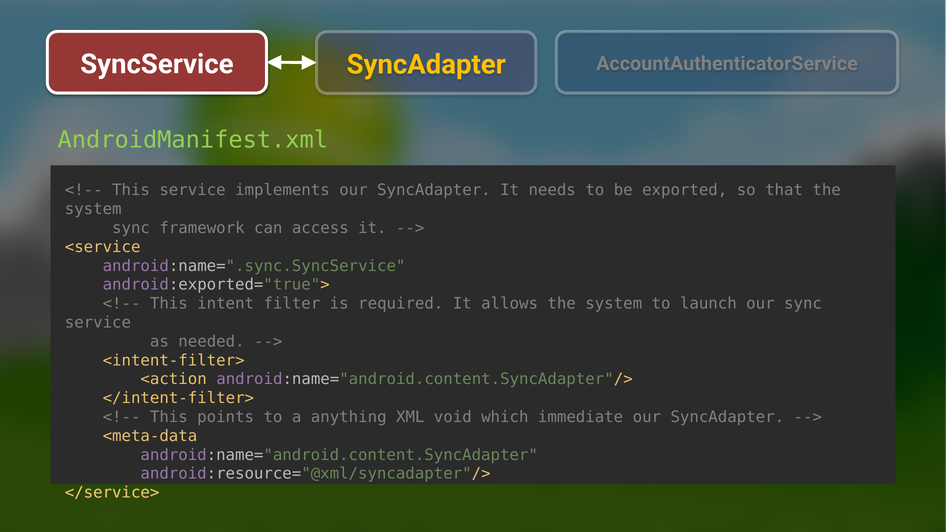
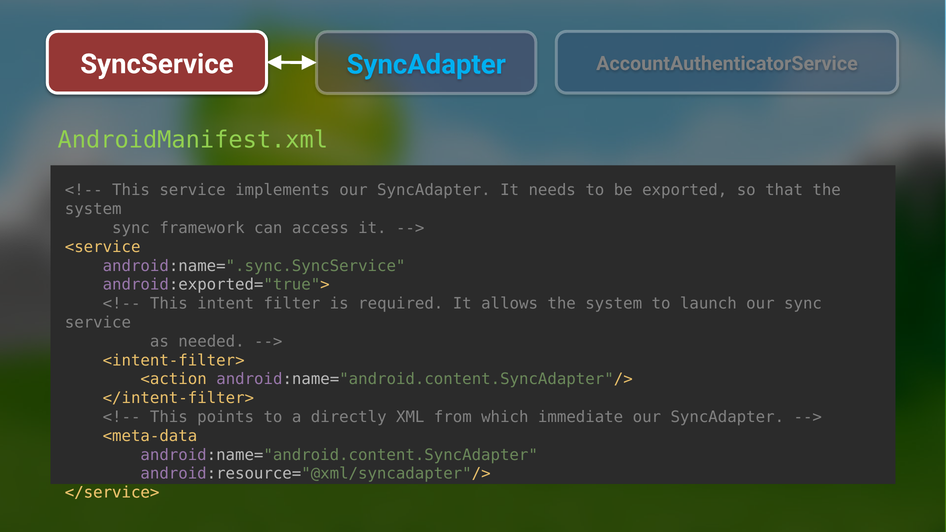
SyncAdapter at (426, 64) colour: yellow -> light blue
anything: anything -> directly
void: void -> from
